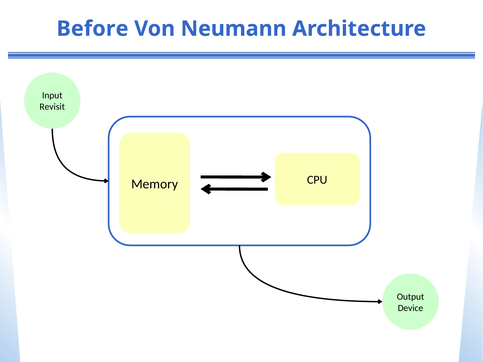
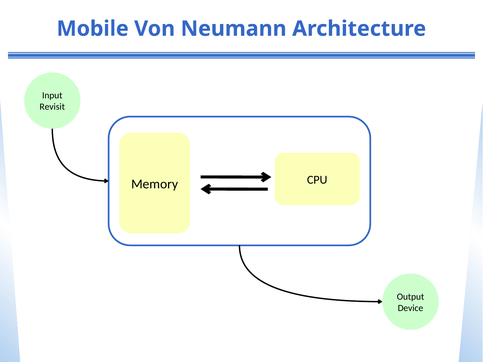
Before: Before -> Mobile
